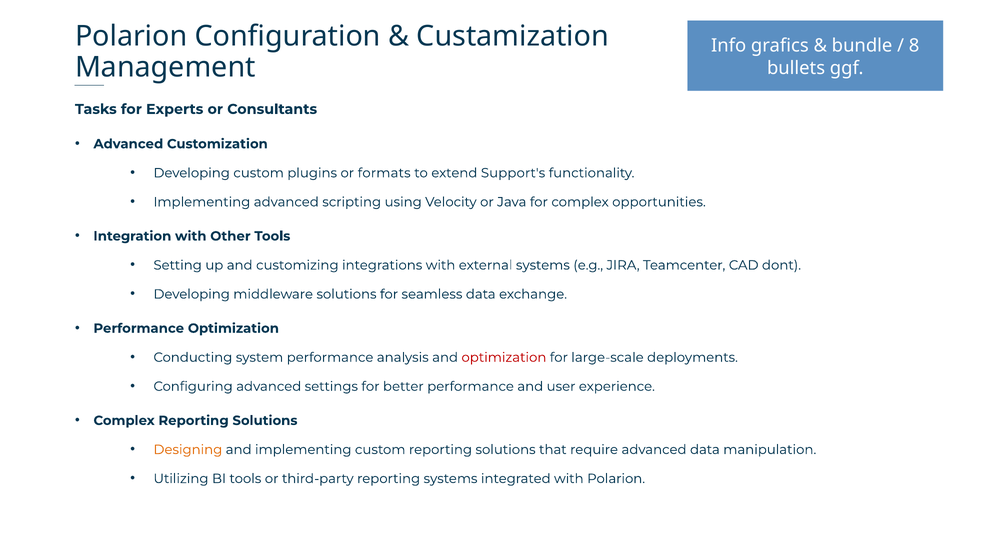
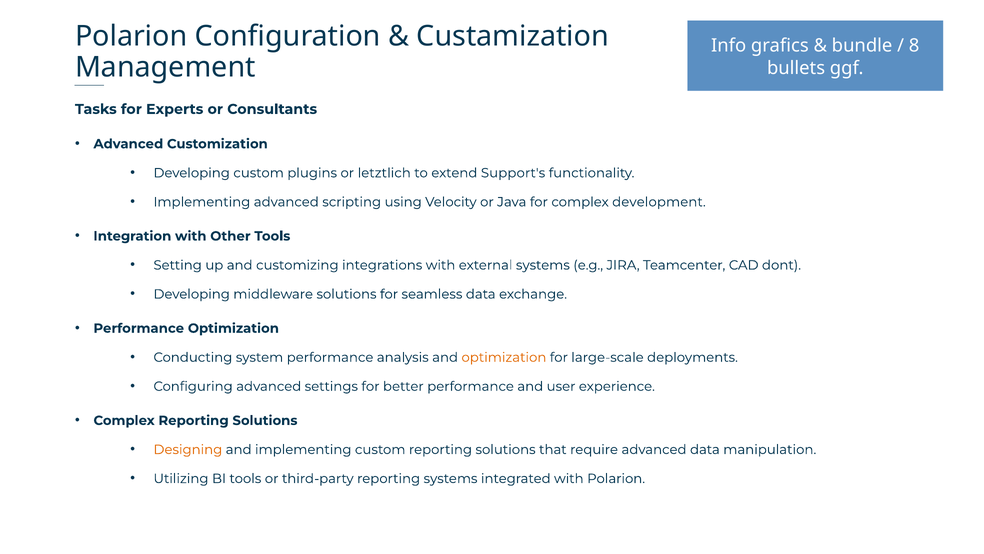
formats: formats -> letztlich
opportunities: opportunities -> development
optimization at (504, 357) colour: red -> orange
